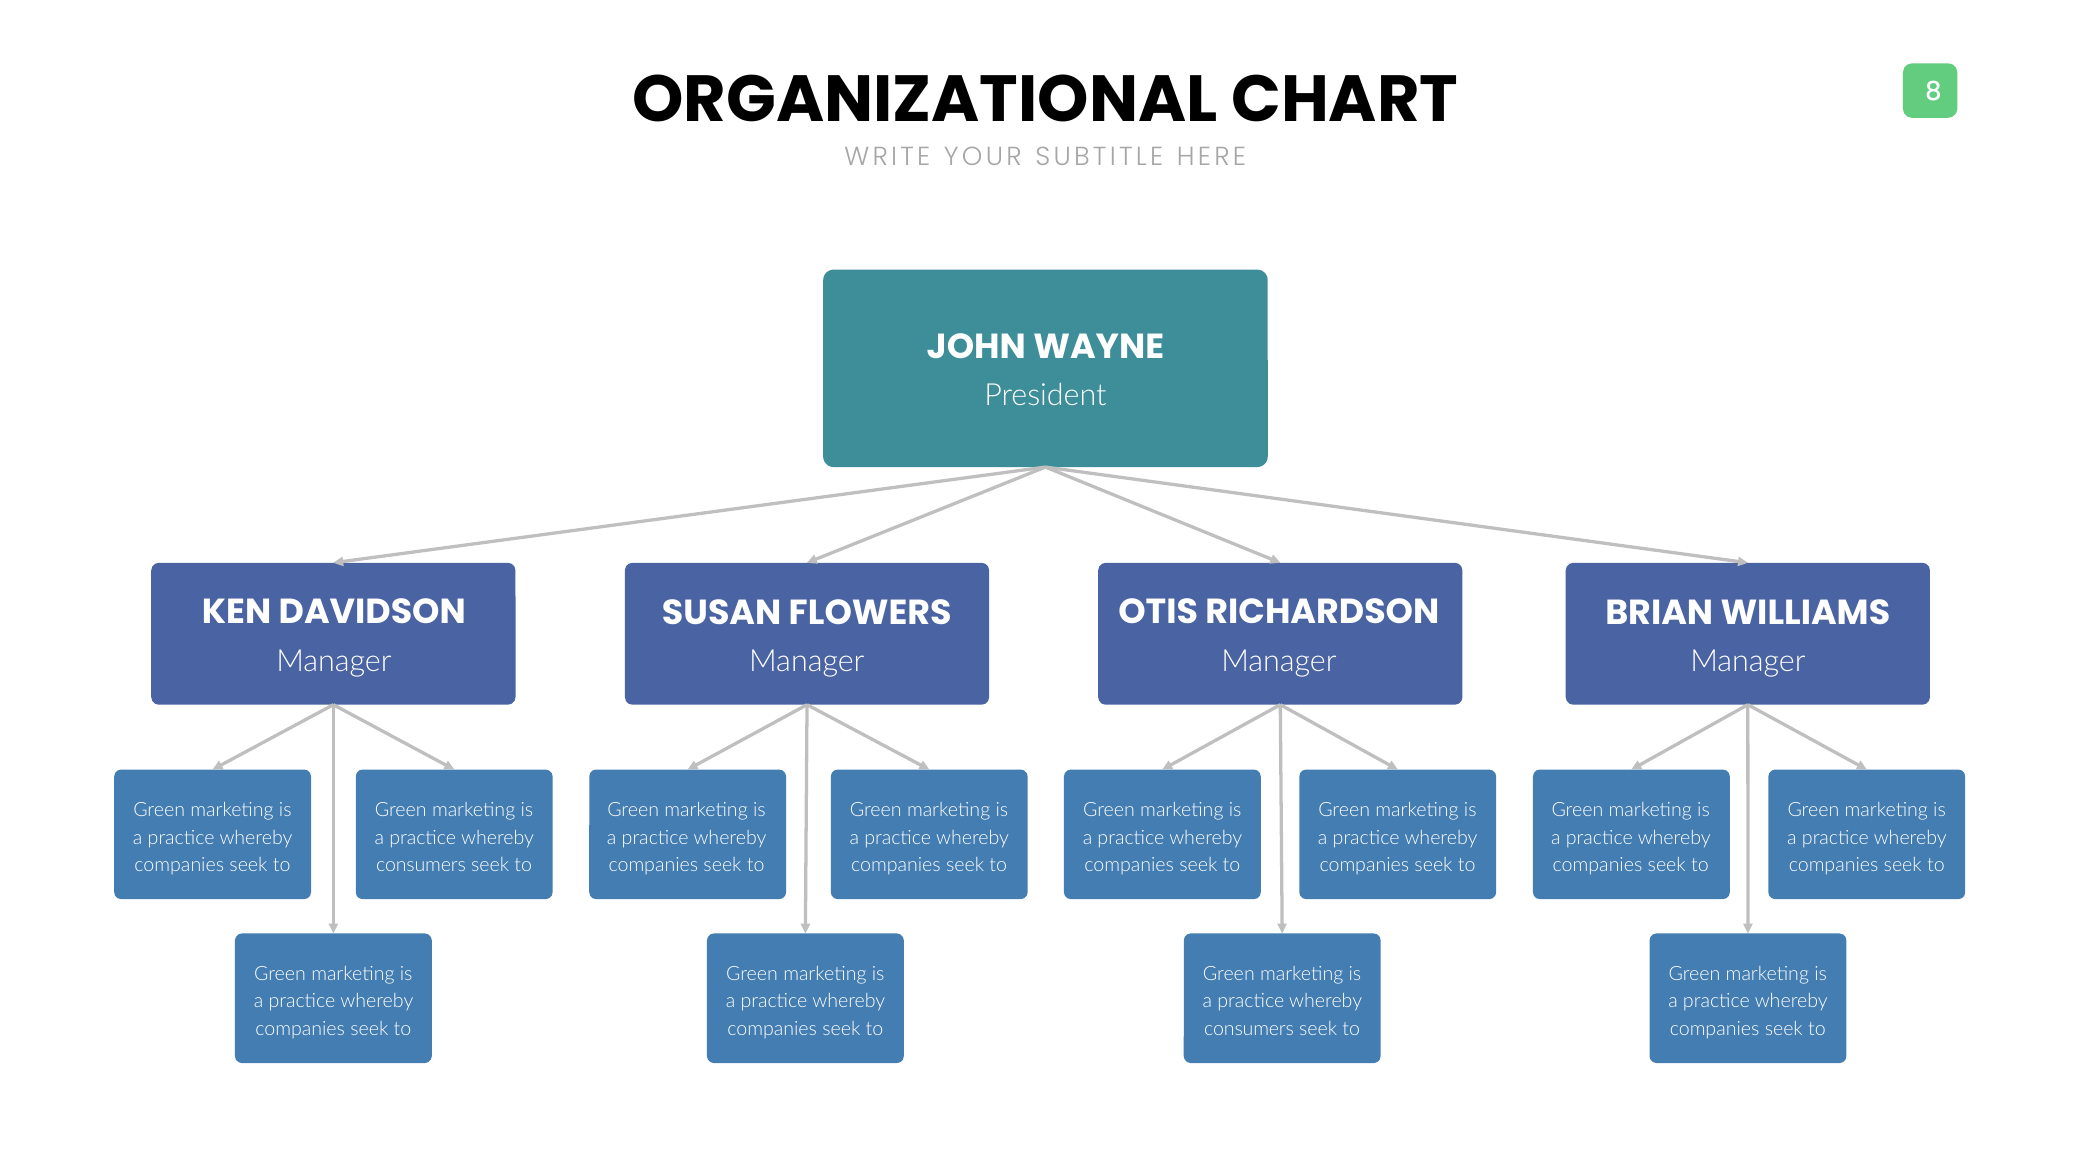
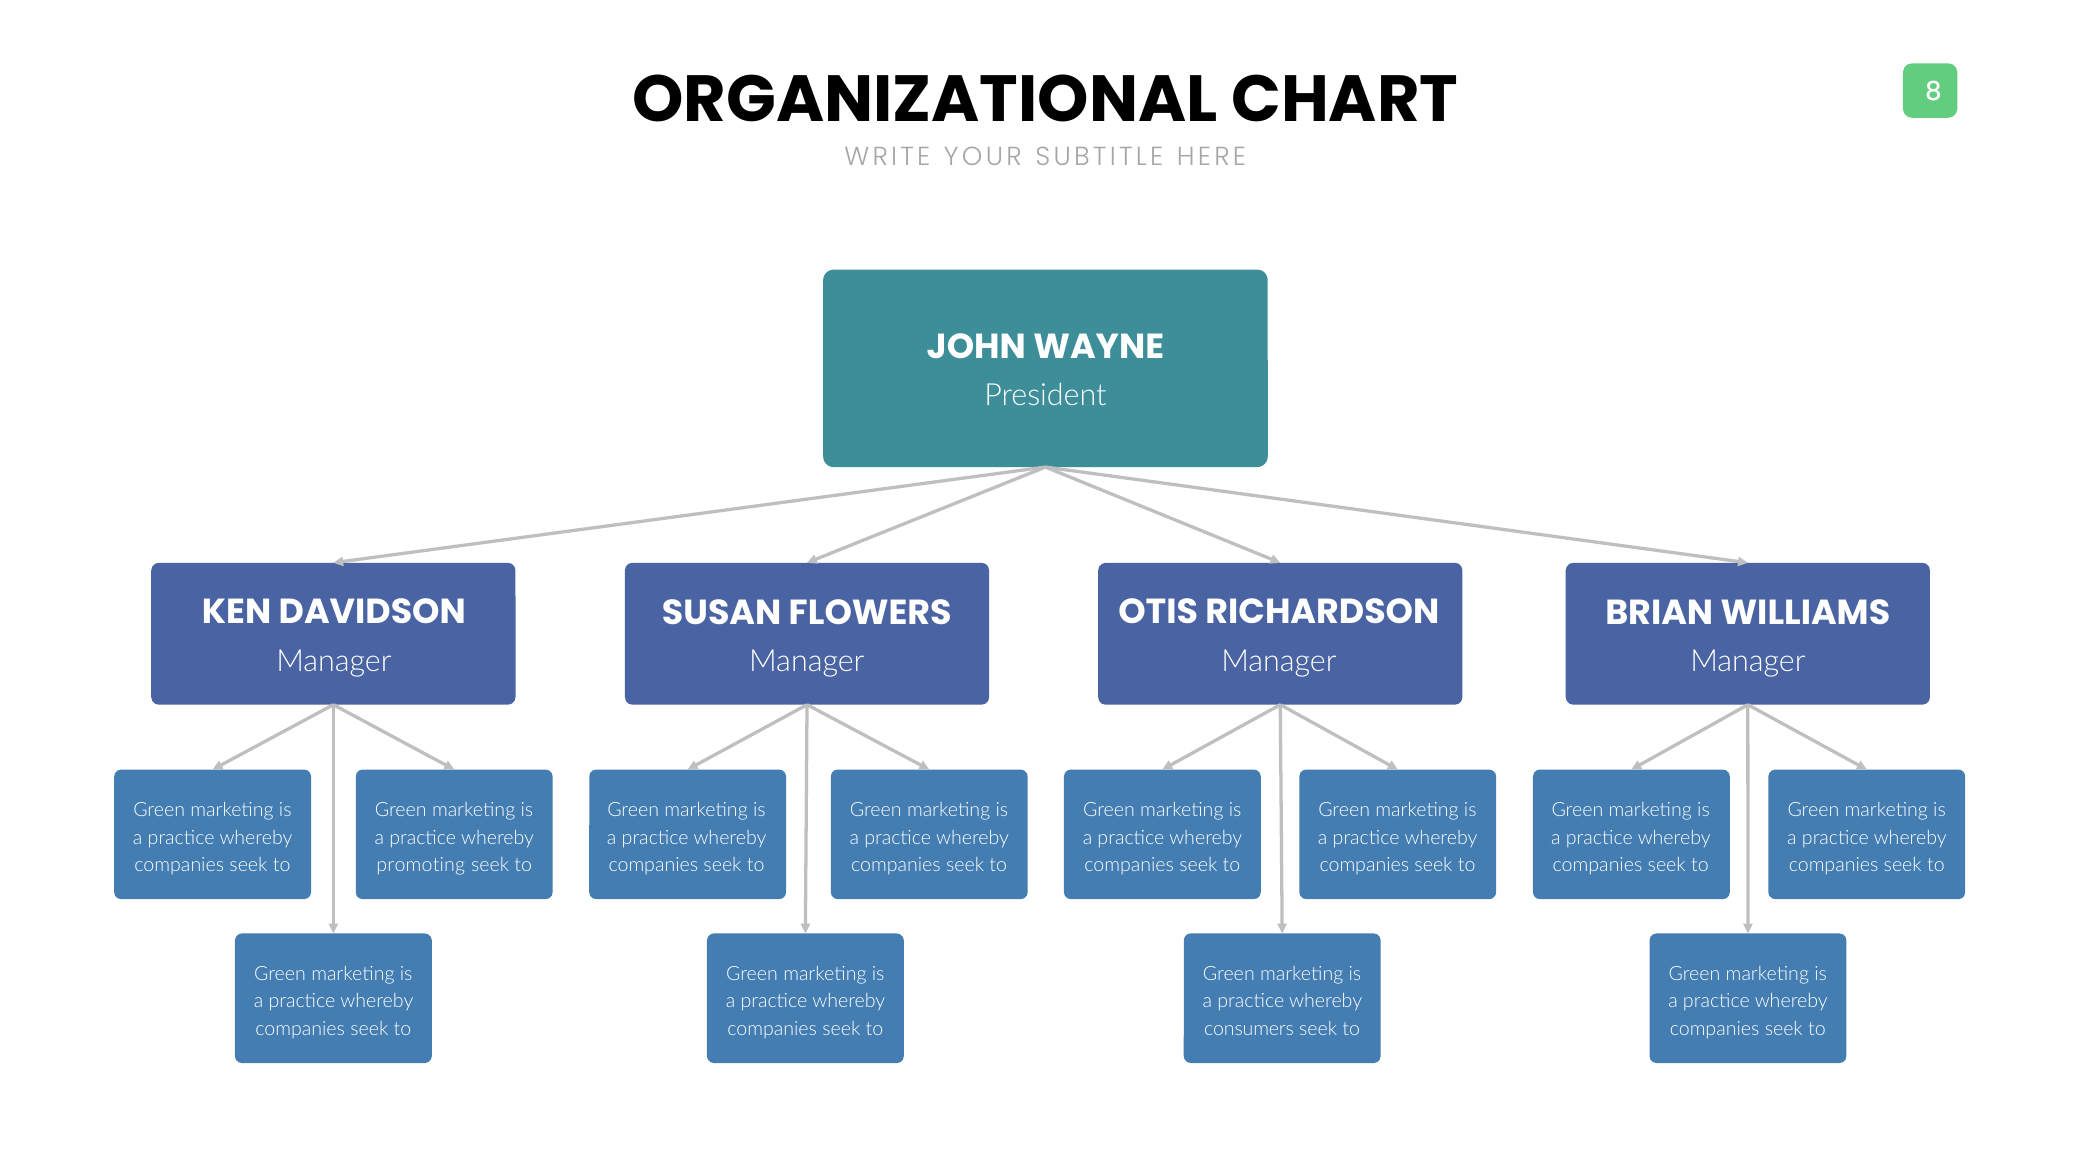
consumers at (421, 865): consumers -> promoting
